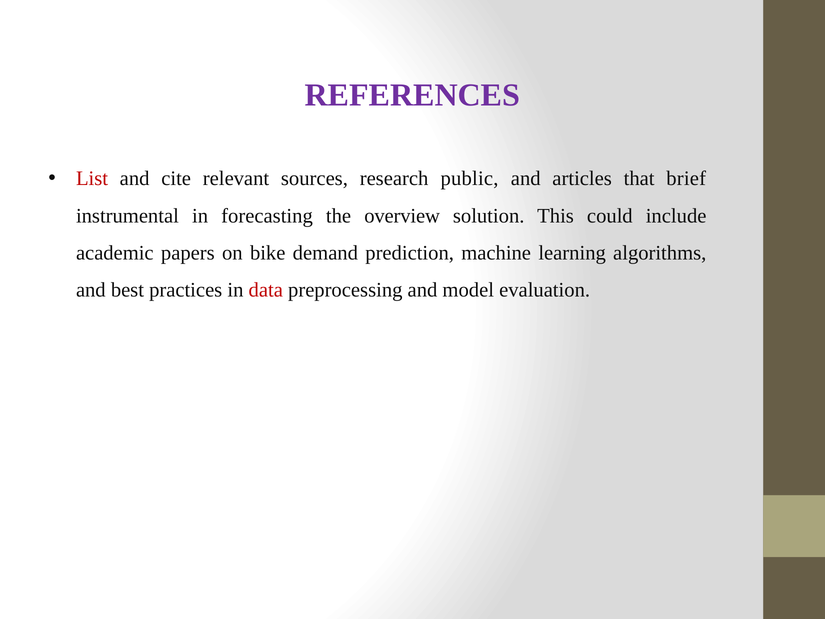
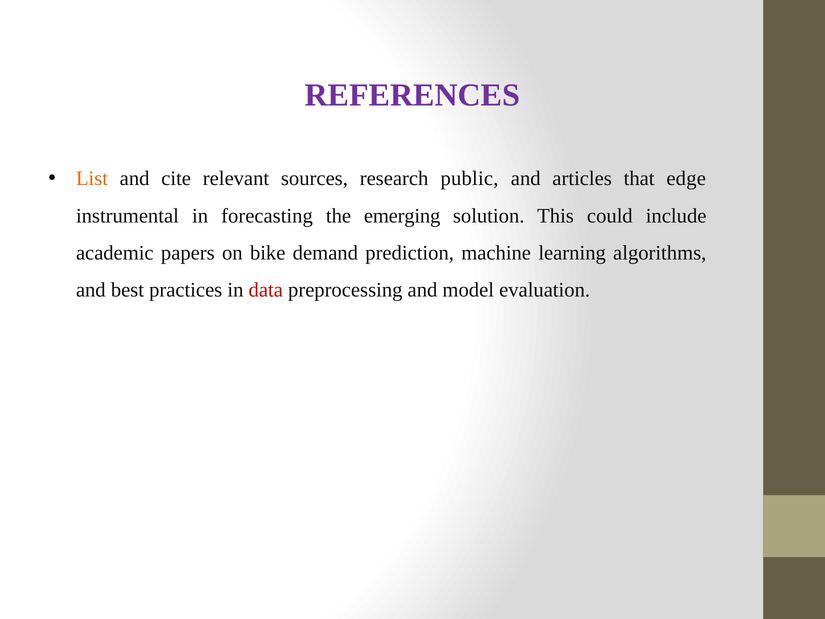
List colour: red -> orange
brief: brief -> edge
overview: overview -> emerging
